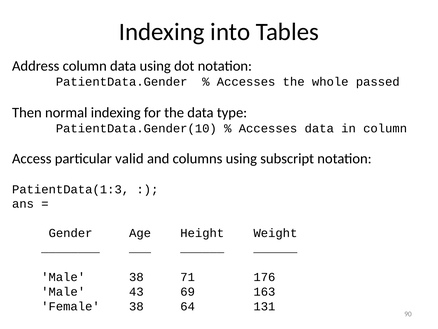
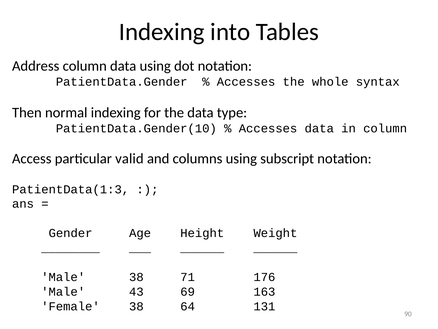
passed: passed -> syntax
